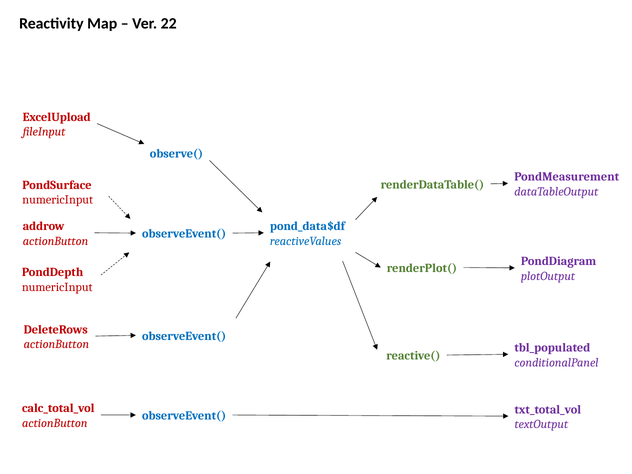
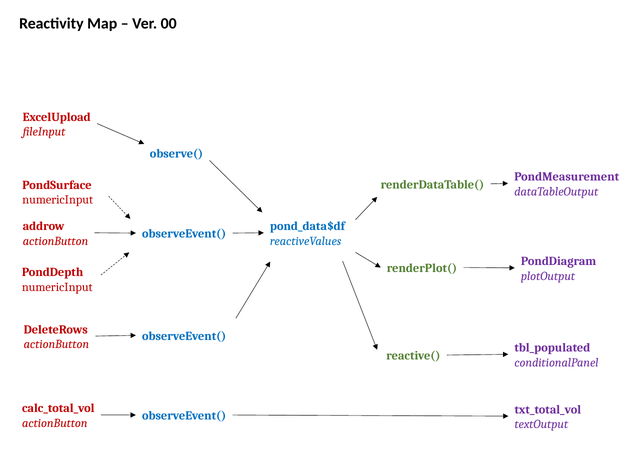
22: 22 -> 00
